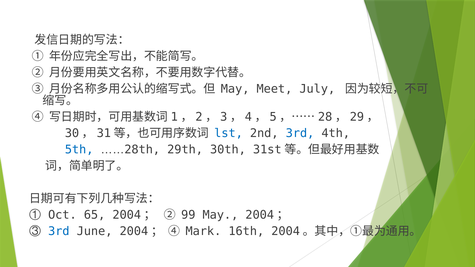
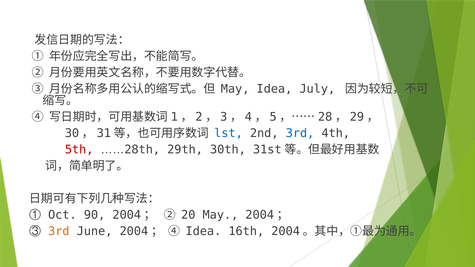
May Meet: Meet -> Idea
5th colour: blue -> red
65: 65 -> 90
99: 99 -> 20
3rd at (59, 231) colour: blue -> orange
④ Mark: Mark -> Idea
